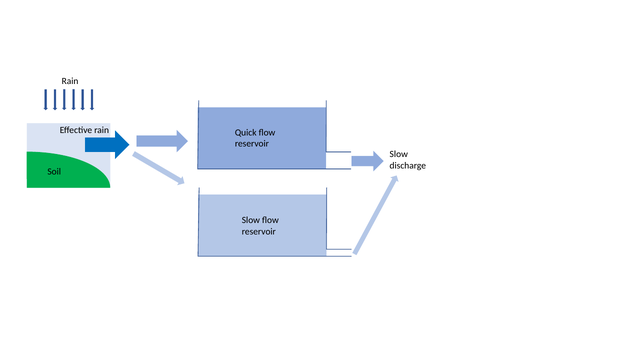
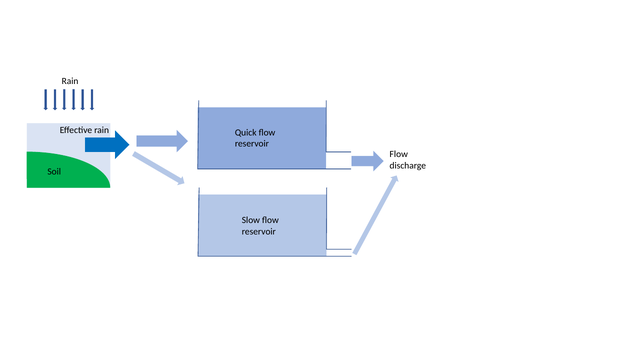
Slow at (399, 154): Slow -> Flow
